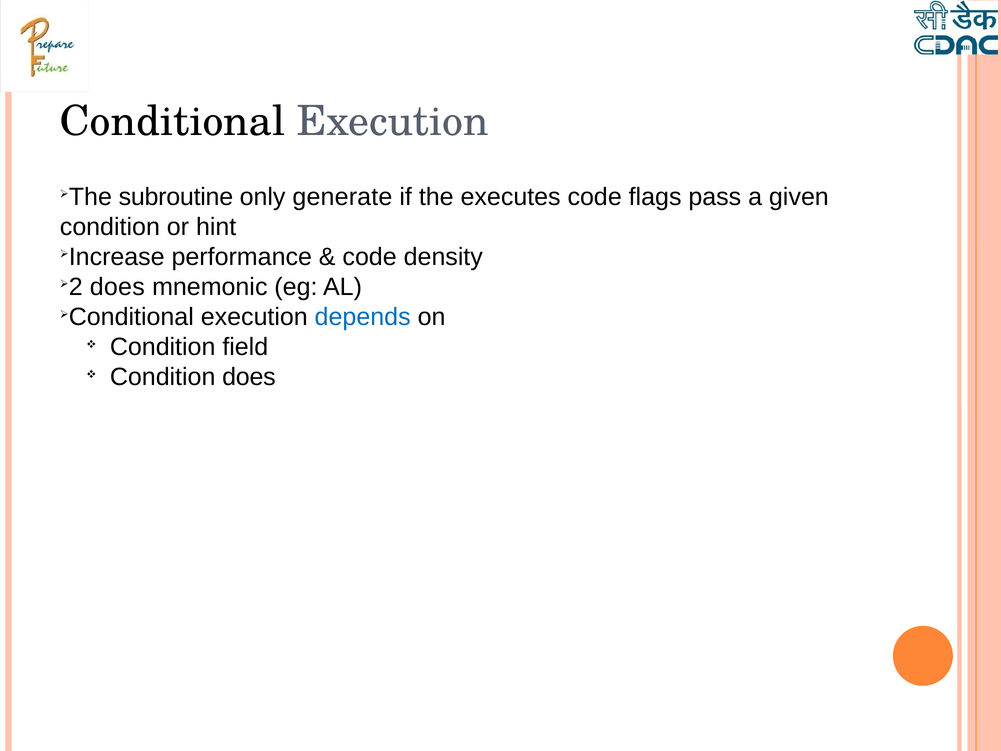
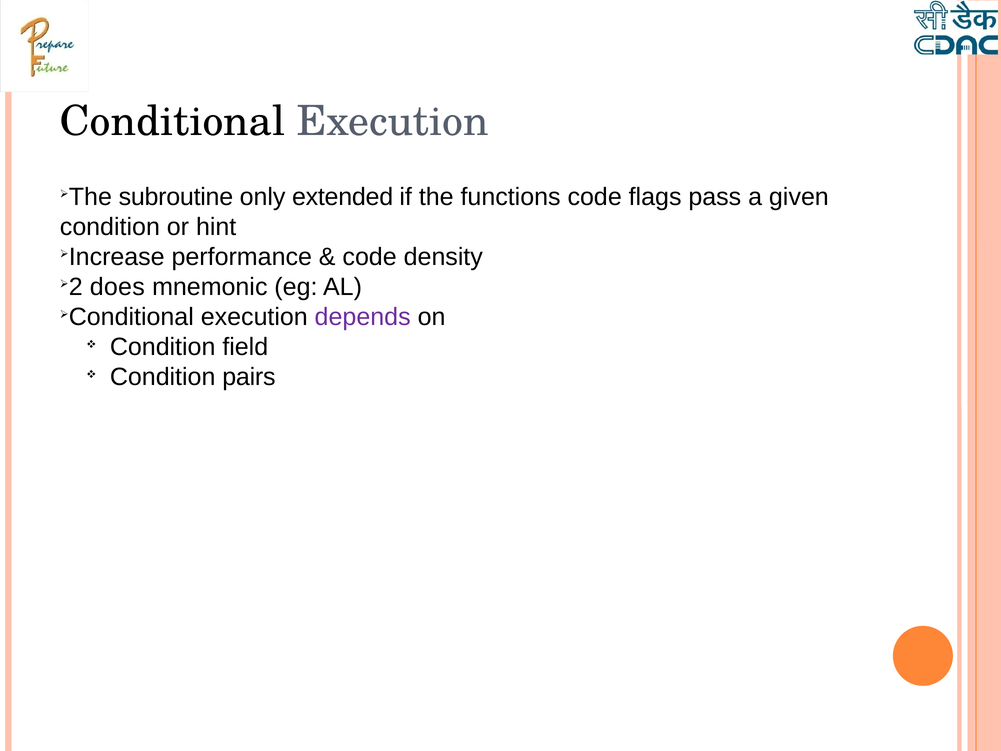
generate: generate -> extended
executes: executes -> functions
depends colour: blue -> purple
Condition does: does -> pairs
